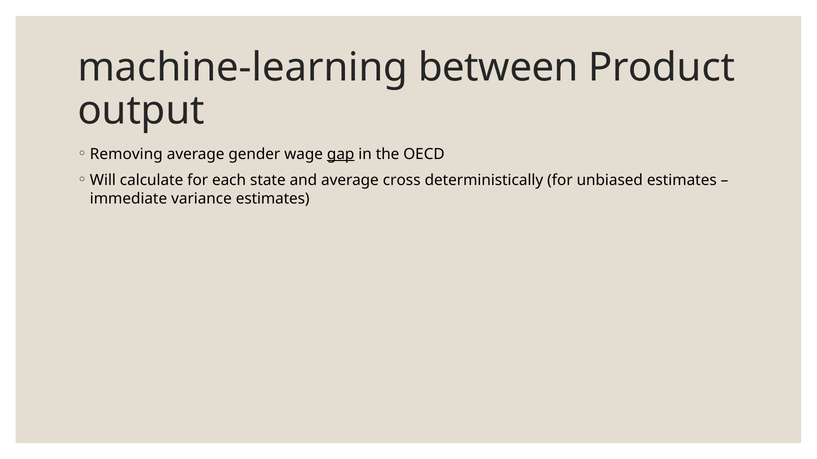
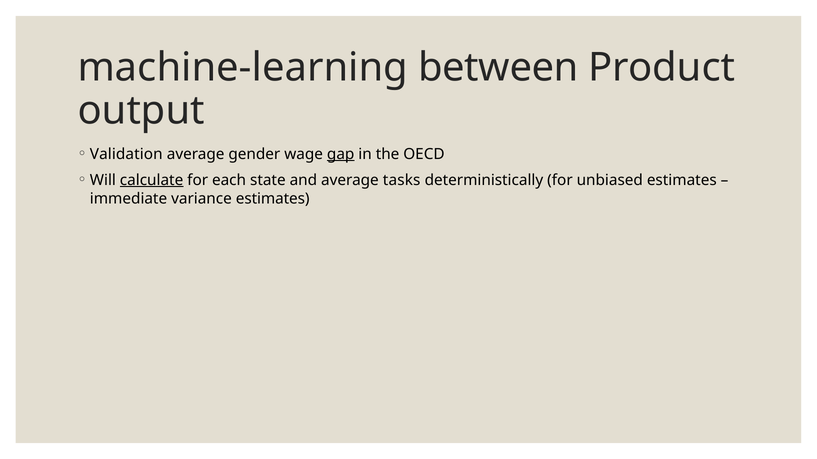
Removing: Removing -> Validation
calculate underline: none -> present
cross: cross -> tasks
